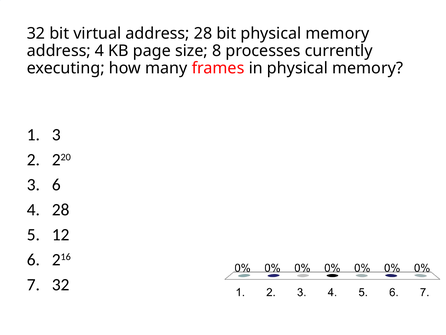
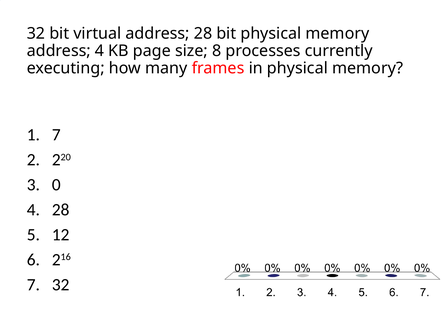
3 at (56, 135): 3 -> 7
6 at (56, 185): 6 -> 0
